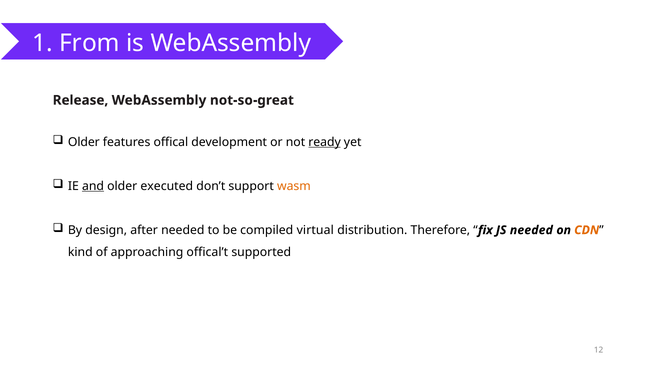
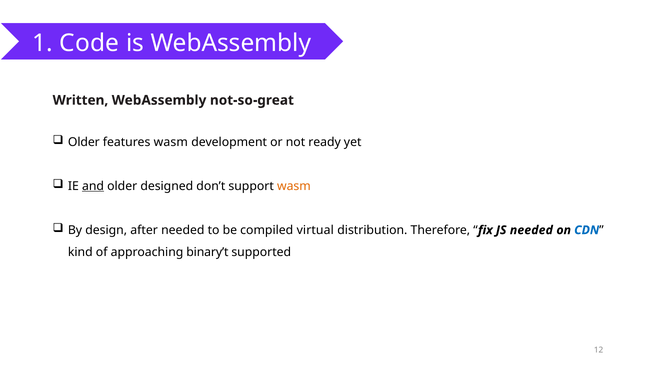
From: From -> Code
Release: Release -> Written
features offical: offical -> wasm
ready underline: present -> none
executed: executed -> designed
CDN colour: orange -> blue
offical’t: offical’t -> binary’t
